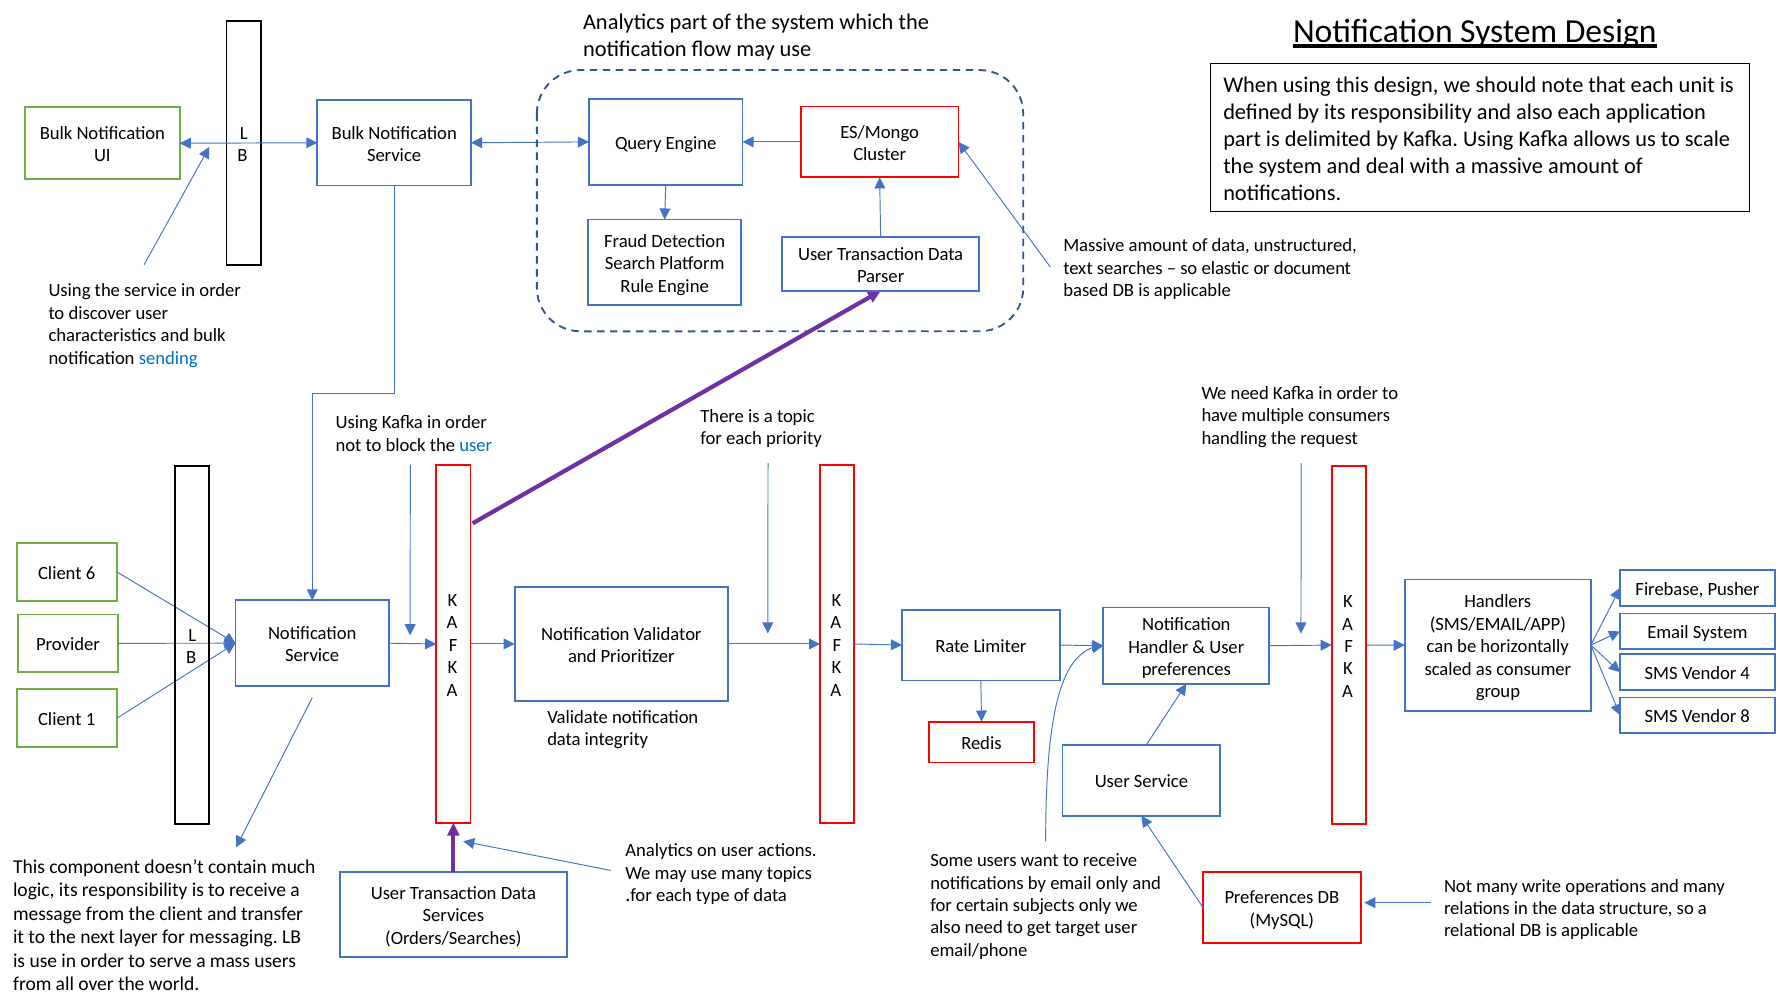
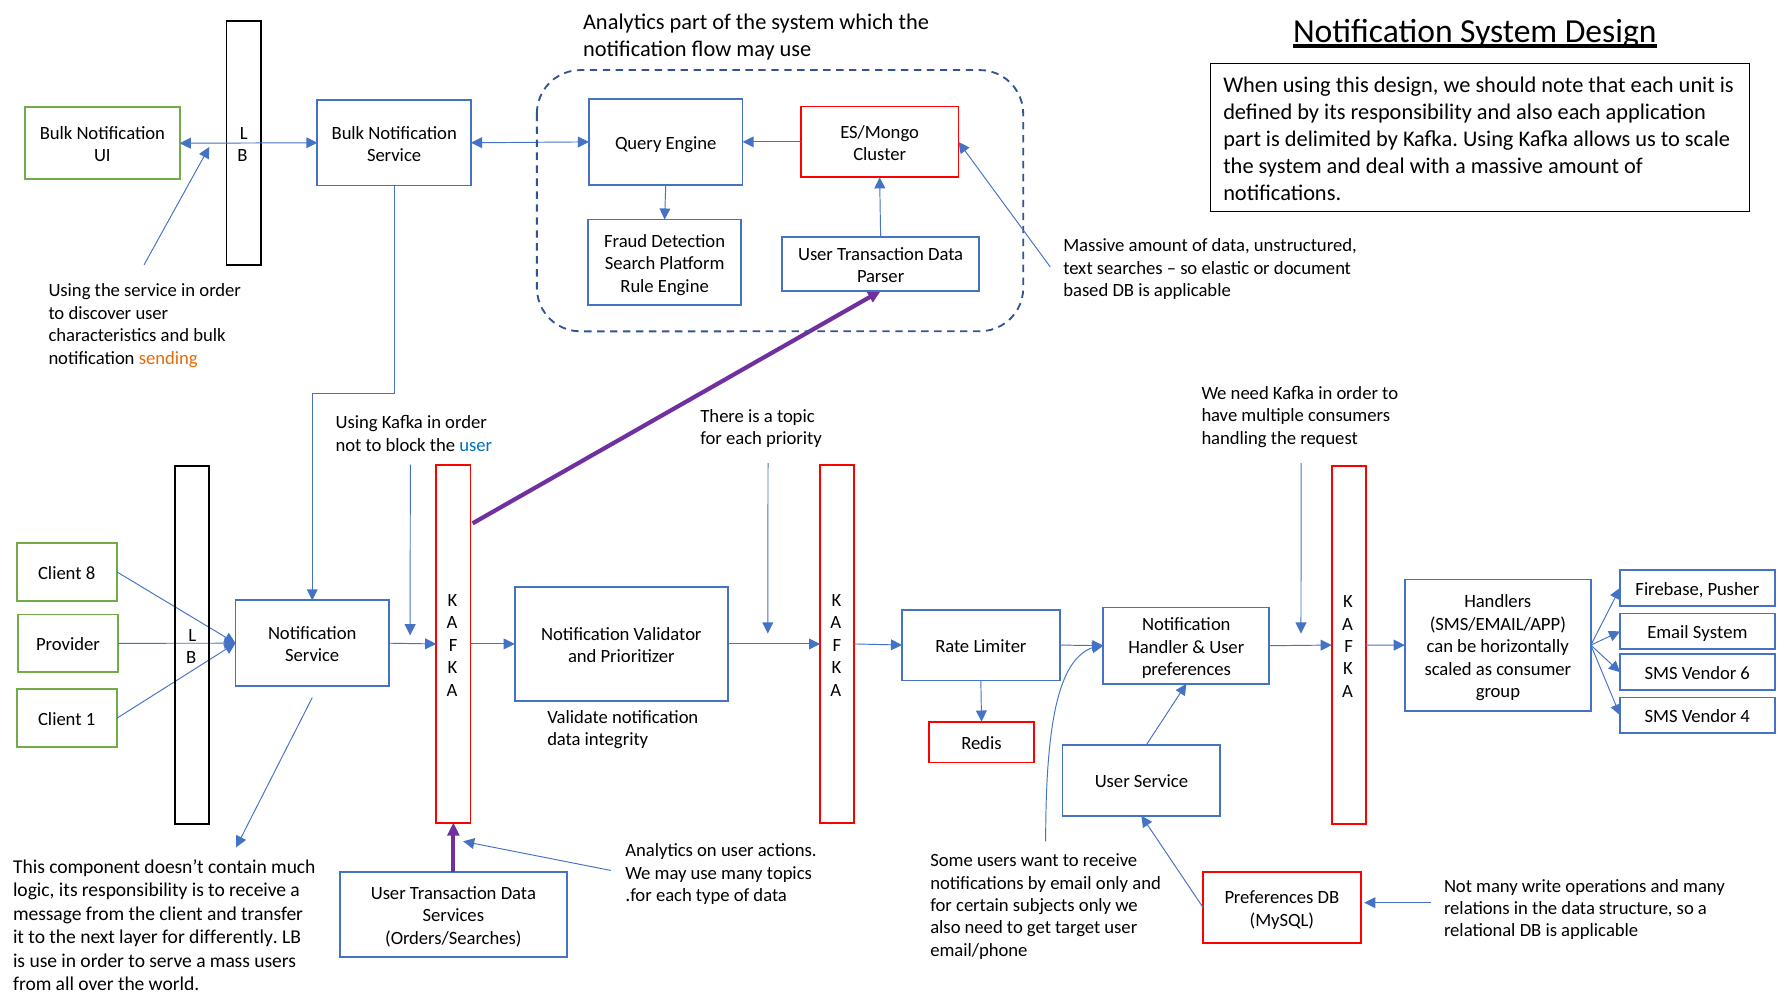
sending colour: blue -> orange
6: 6 -> 8
4: 4 -> 6
8: 8 -> 4
messaging: messaging -> differently
